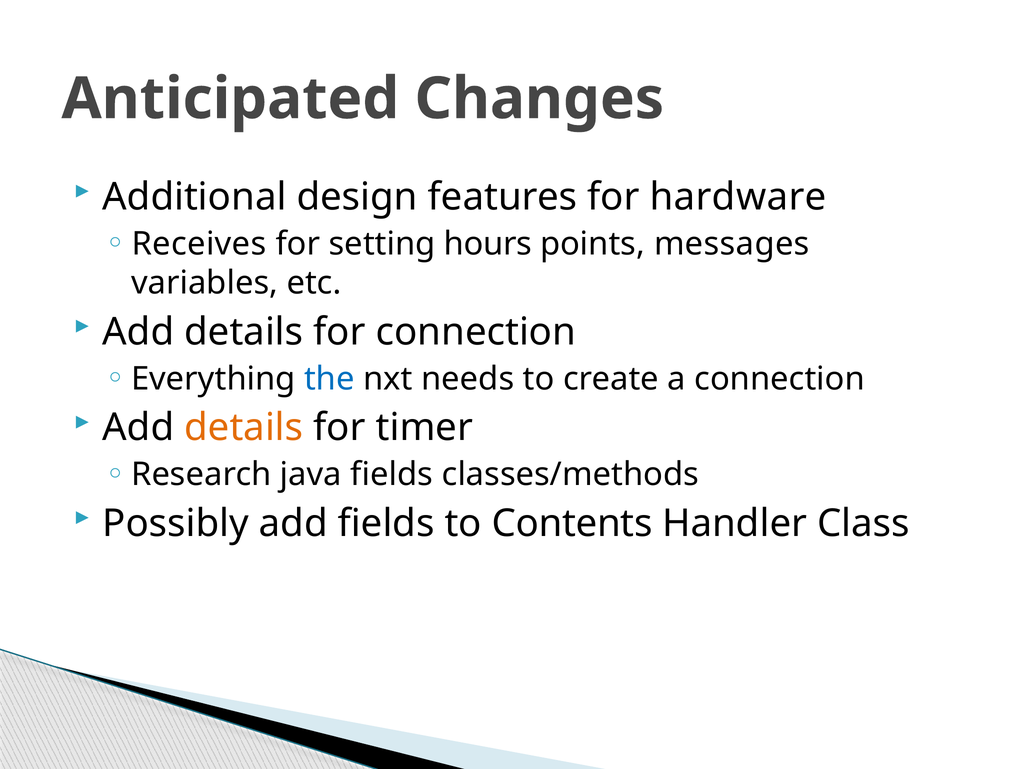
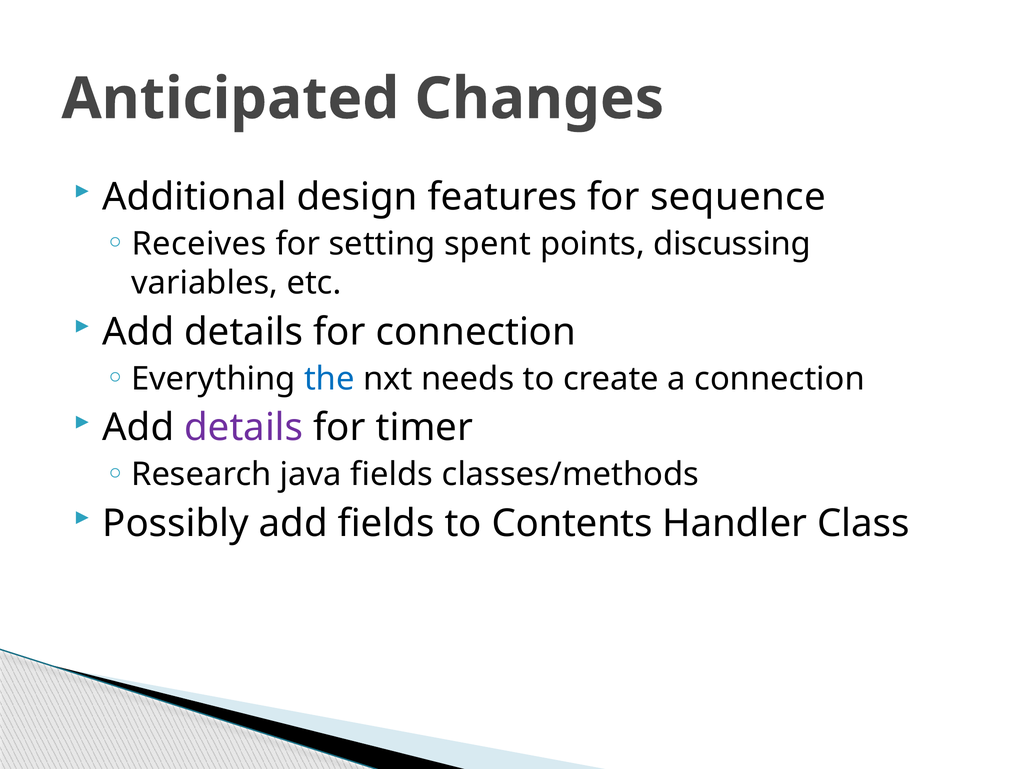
hardware: hardware -> sequence
hours: hours -> spent
messages: messages -> discussing
details at (244, 428) colour: orange -> purple
